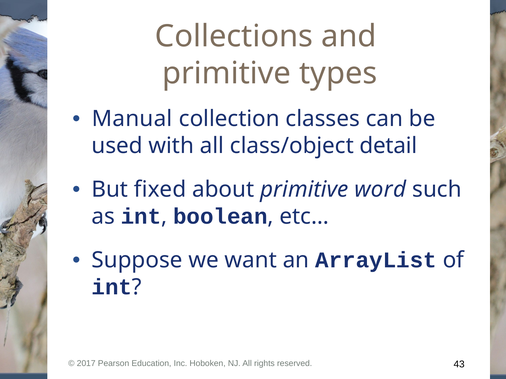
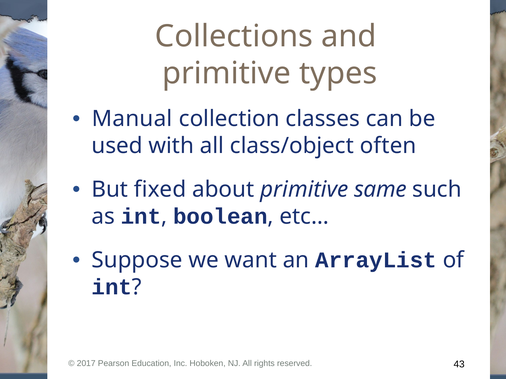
detail: detail -> often
word: word -> same
